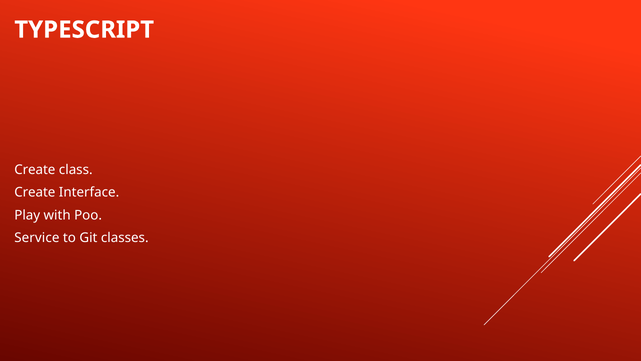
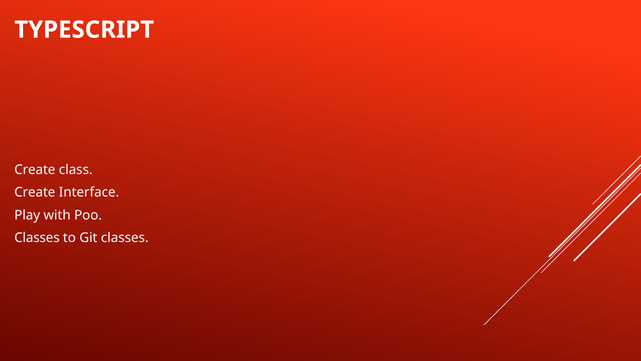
Service at (37, 238): Service -> Classes
